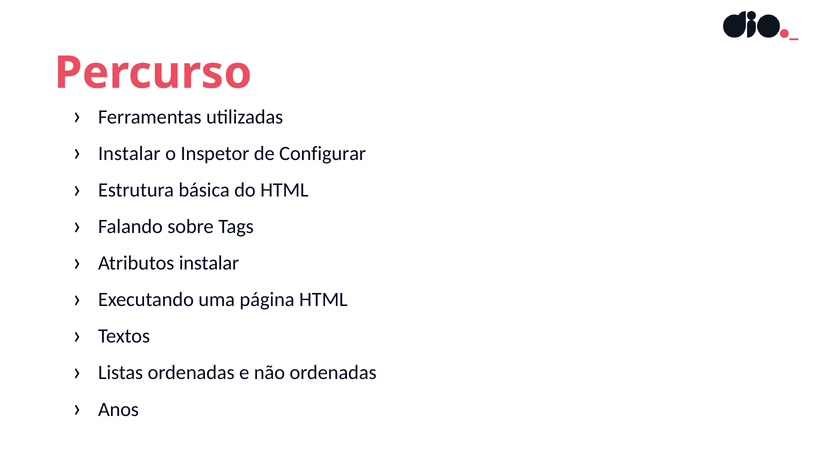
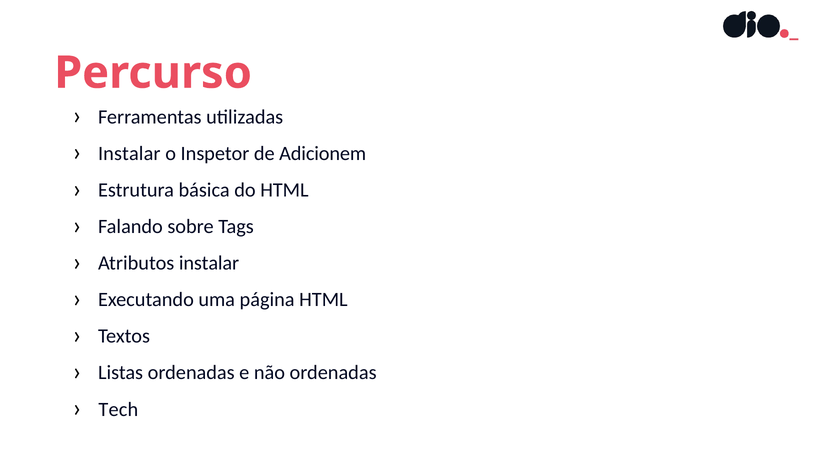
Configurar: Configurar -> Adicionem
Anos: Anos -> Tech
